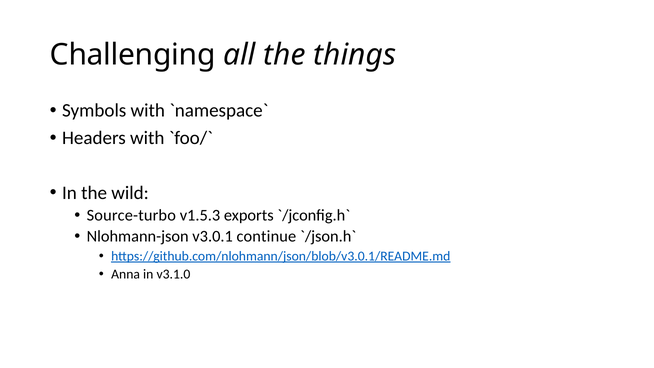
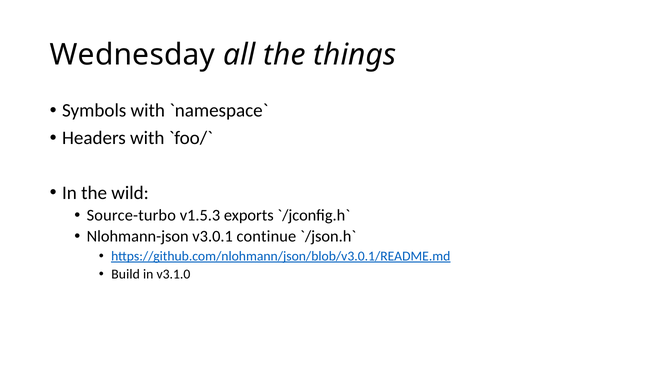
Challenging: Challenging -> Wednesday
Anna: Anna -> Build
